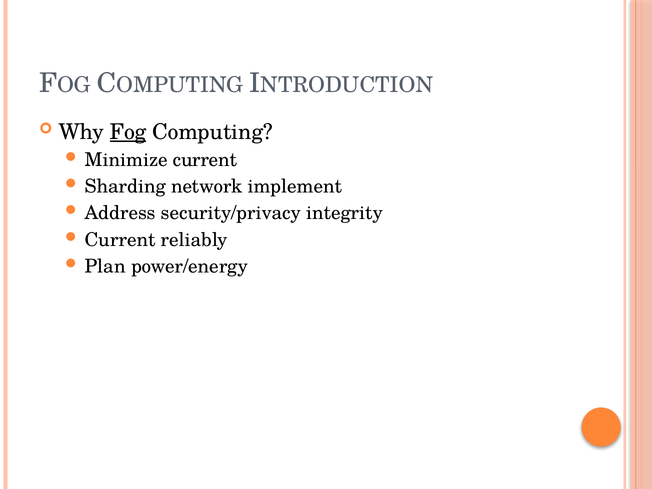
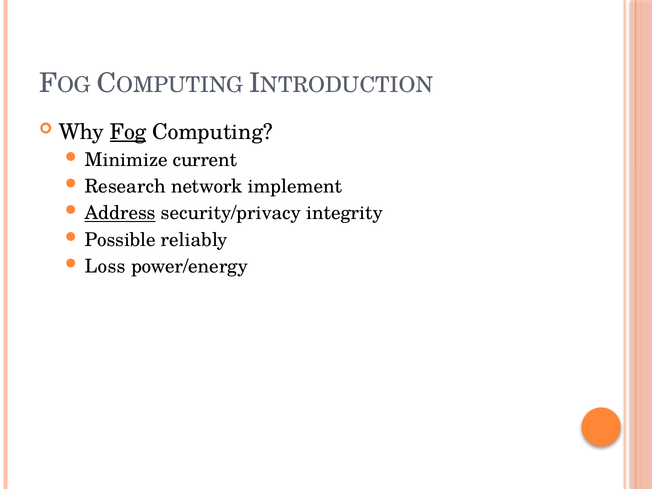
Sharding: Sharding -> Research
Address underline: none -> present
Current at (120, 240): Current -> Possible
Plan: Plan -> Loss
